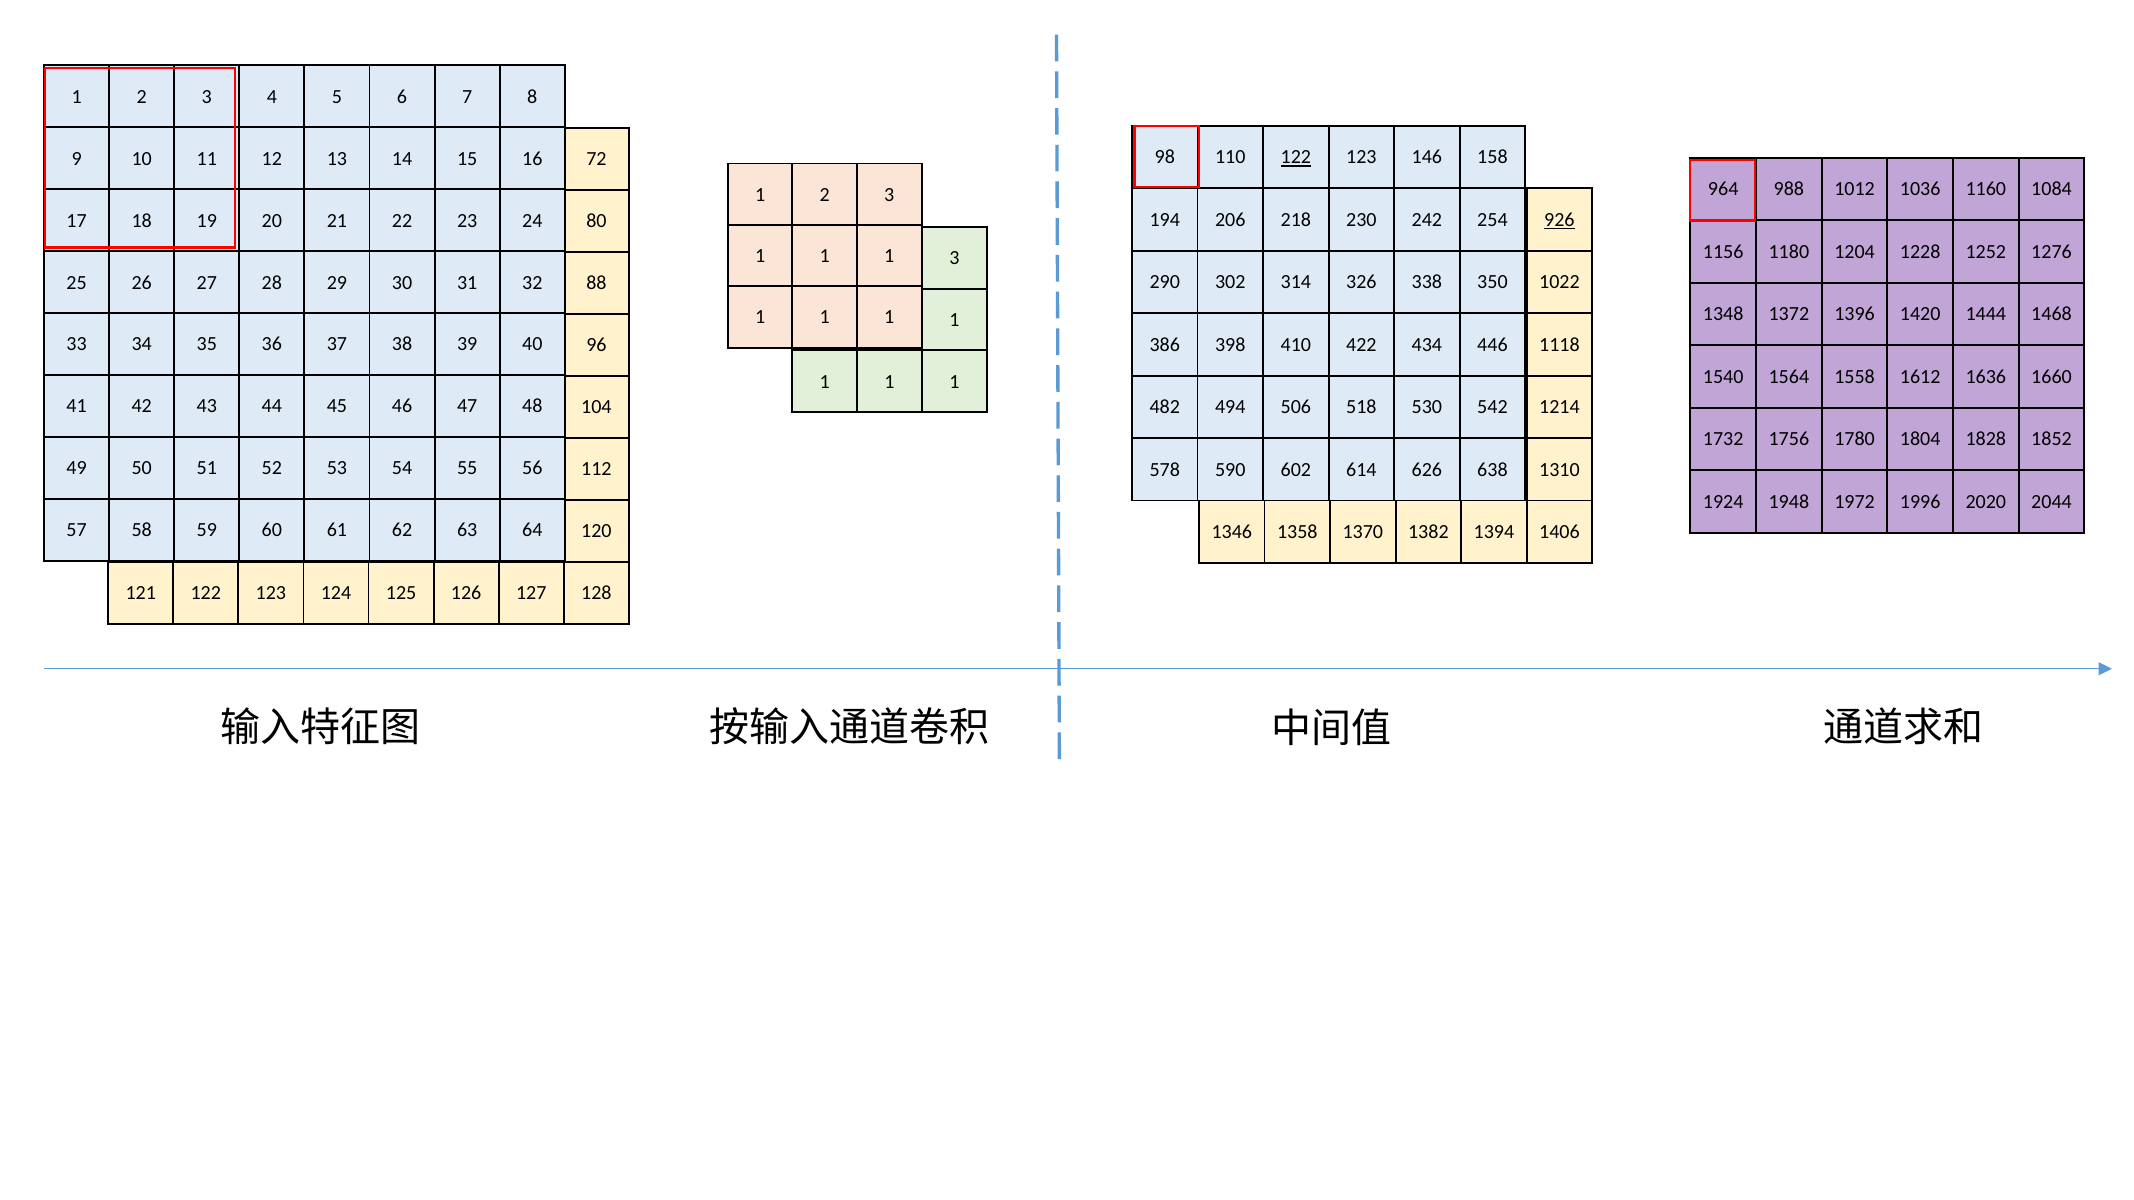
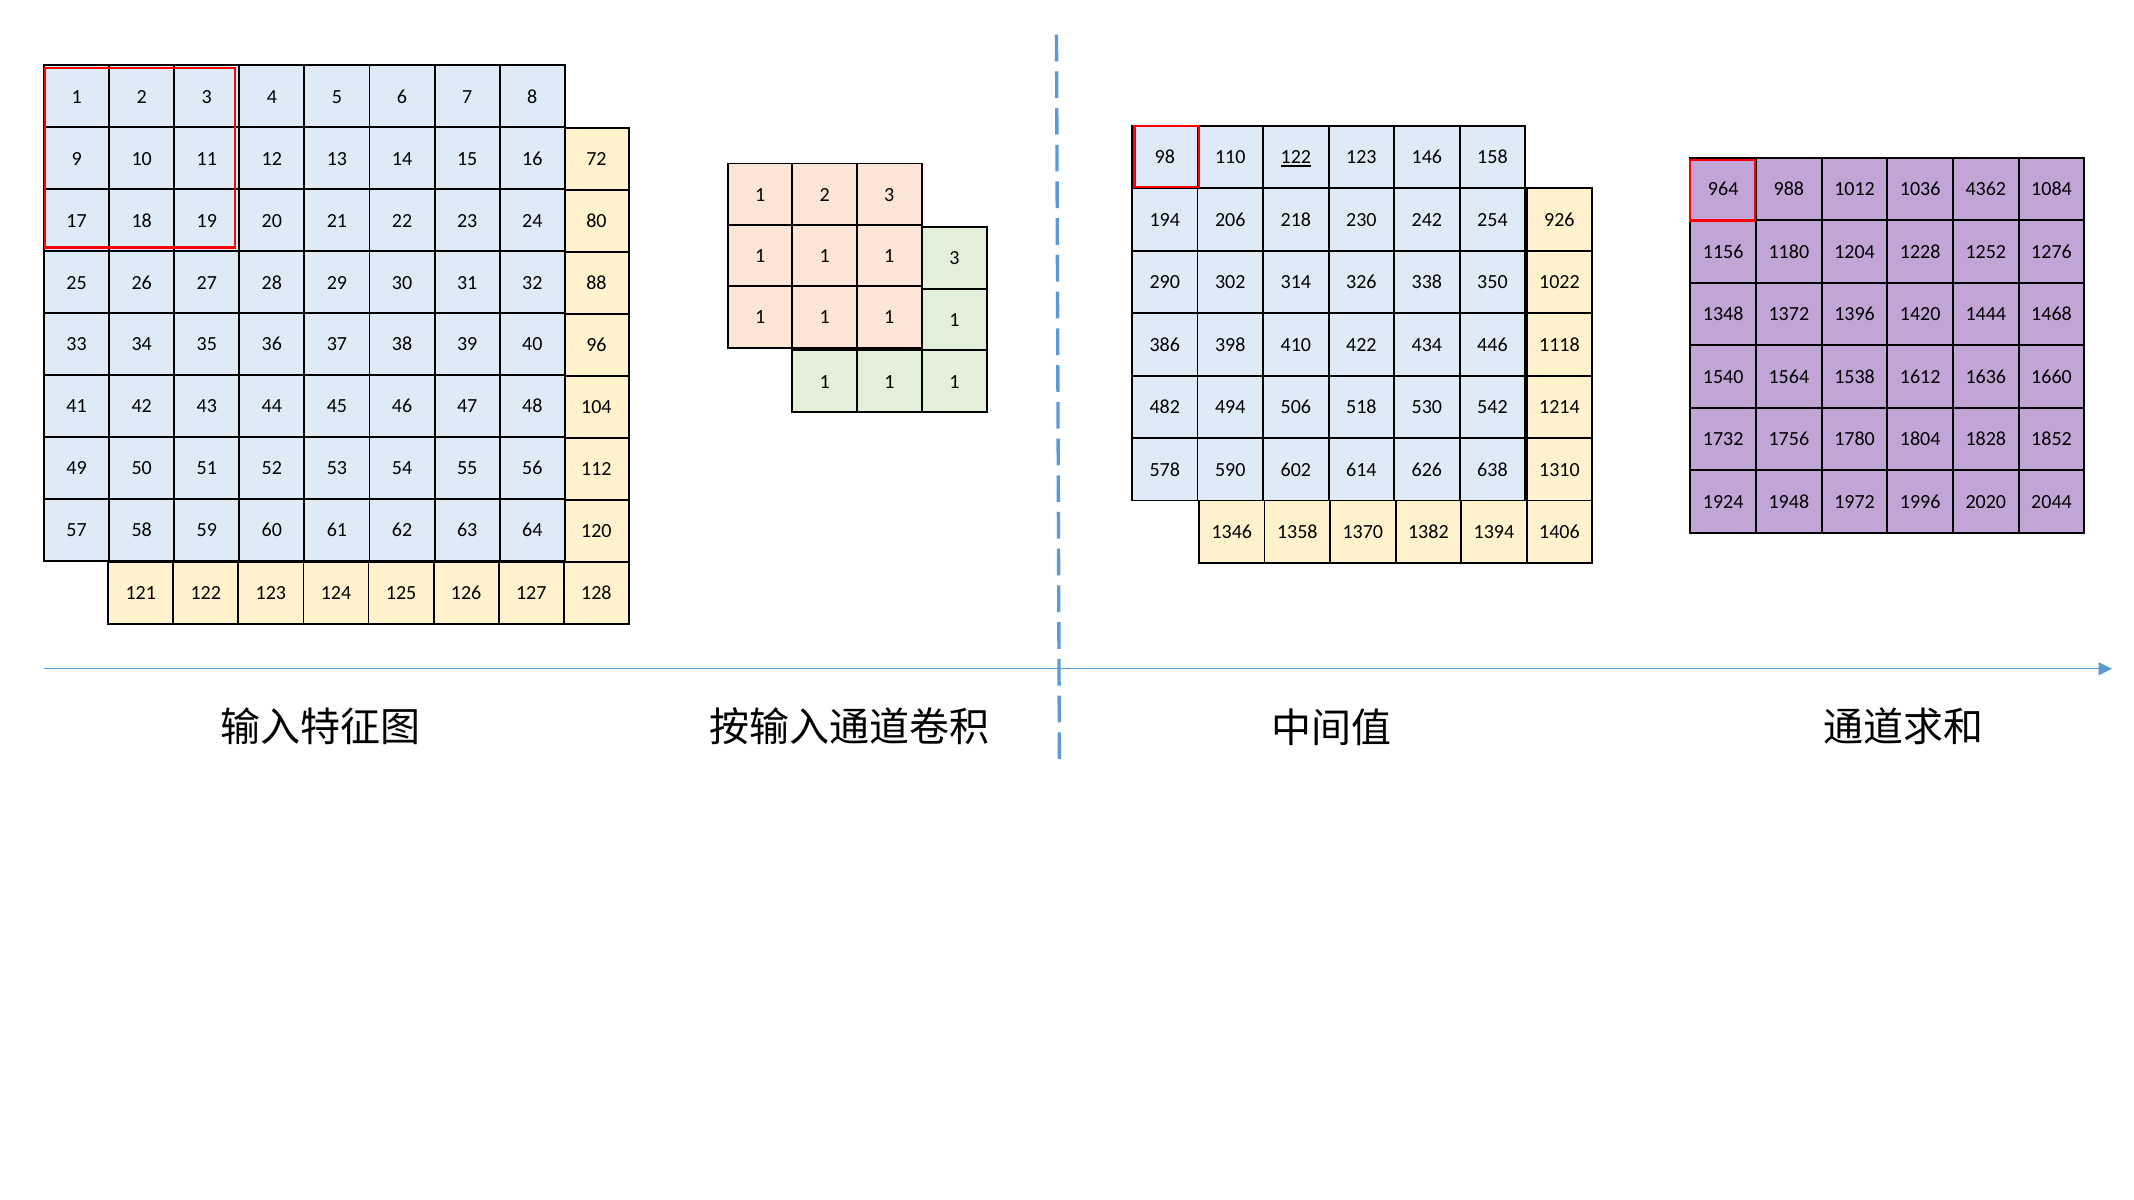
1160: 1160 -> 4362
926 underline: present -> none
1558: 1558 -> 1538
